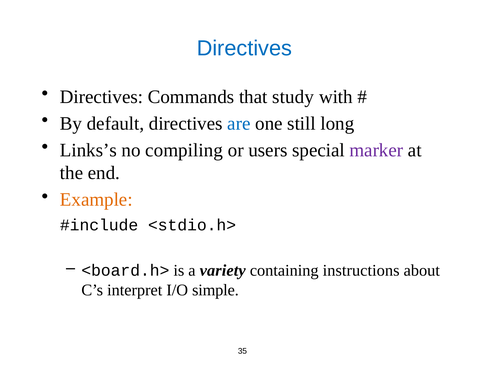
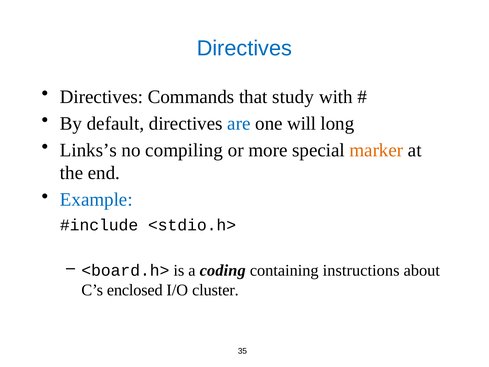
still: still -> will
users: users -> more
marker colour: purple -> orange
Example colour: orange -> blue
variety: variety -> coding
interpret: interpret -> enclosed
simple: simple -> cluster
